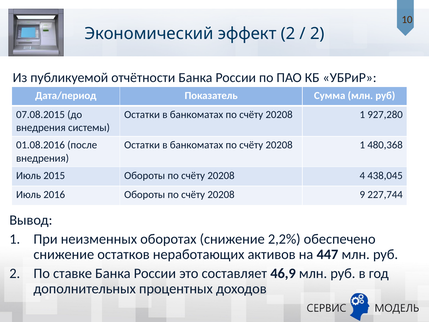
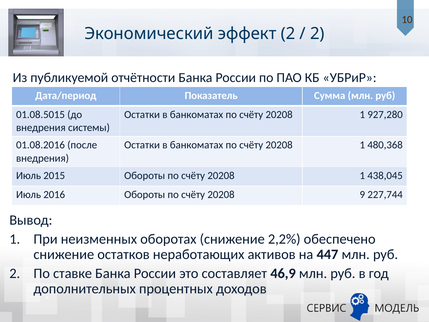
07.08.2015: 07.08.2015 -> 01.08.5015
4 at (362, 175): 4 -> 1
